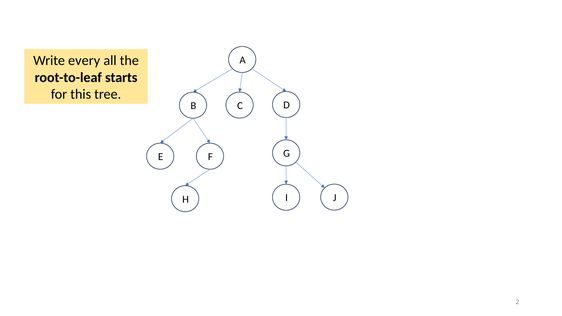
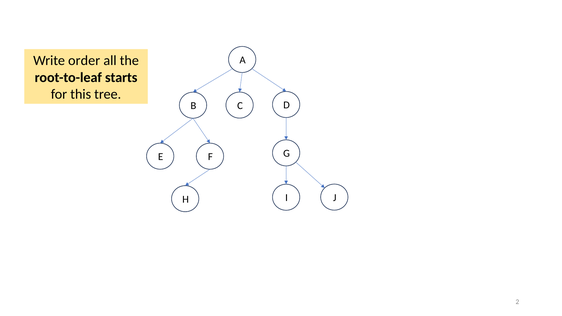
every: every -> order
